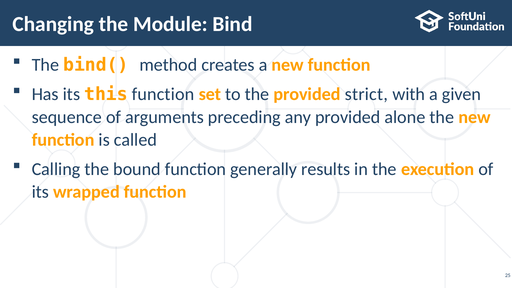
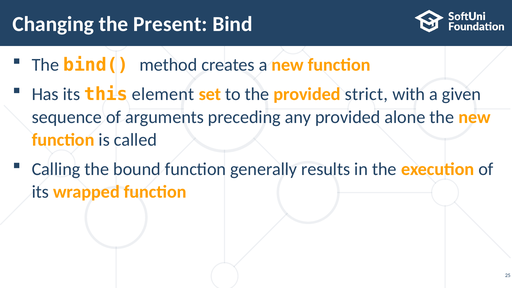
Module: Module -> Present
this function: function -> element
